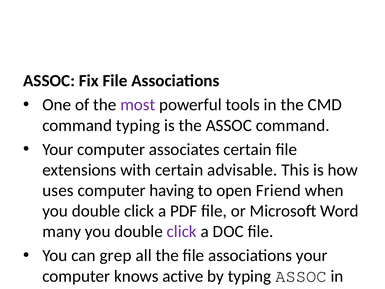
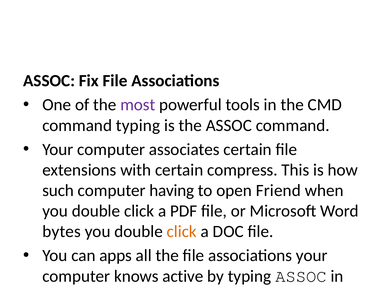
advisable: advisable -> compress
uses: uses -> such
many: many -> bytes
click at (182, 231) colour: purple -> orange
grep: grep -> apps
